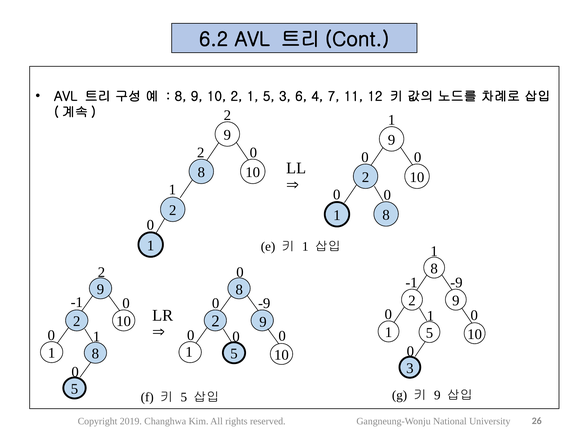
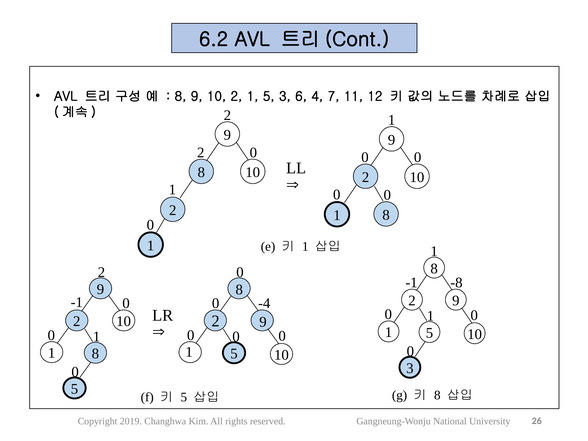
-1 -9: -9 -> -8
0 -9: -9 -> -4
9 at (437, 395): 9 -> 8
